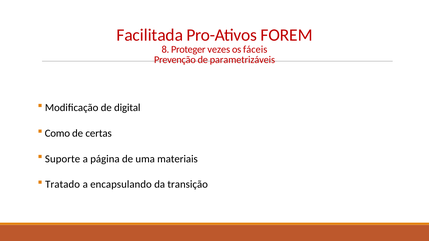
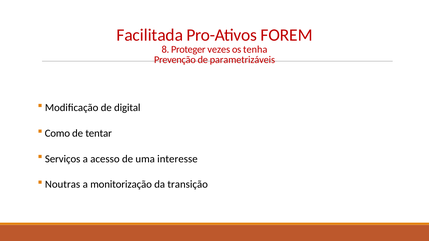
fáceis: fáceis -> tenha
certas: certas -> tentar
Suporte: Suporte -> Serviços
página: página -> acesso
materiais: materiais -> interesse
Tratado: Tratado -> Noutras
encapsulando: encapsulando -> monitorização
